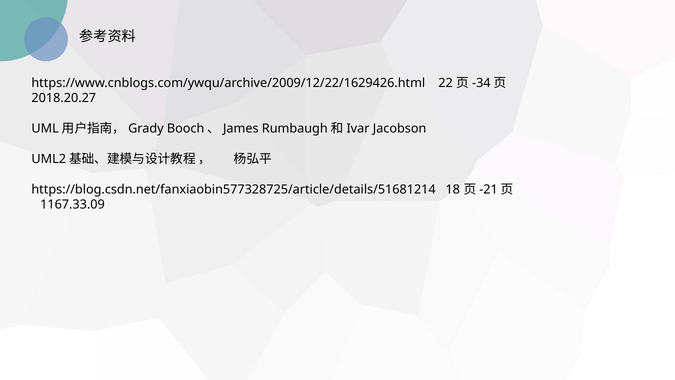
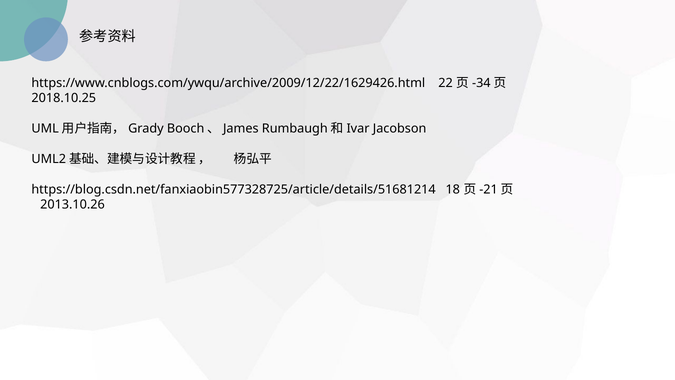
2018.20.27: 2018.20.27 -> 2018.10.25
1167.33.09: 1167.33.09 -> 2013.10.26
